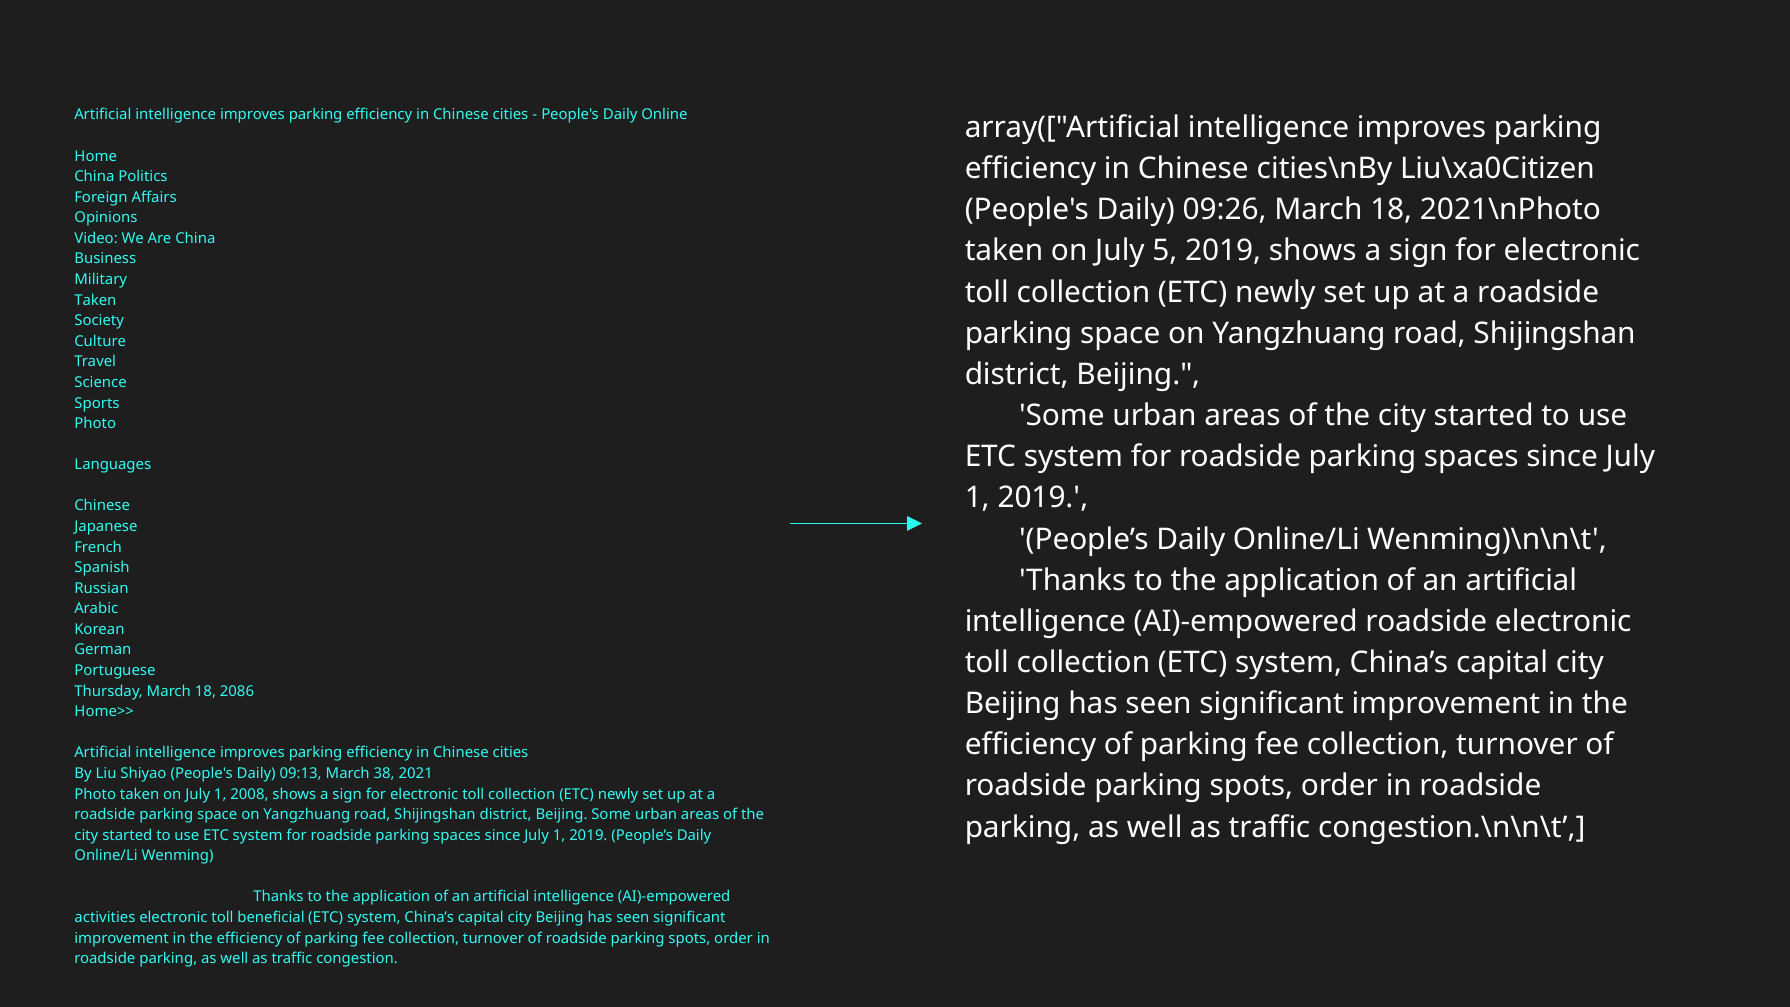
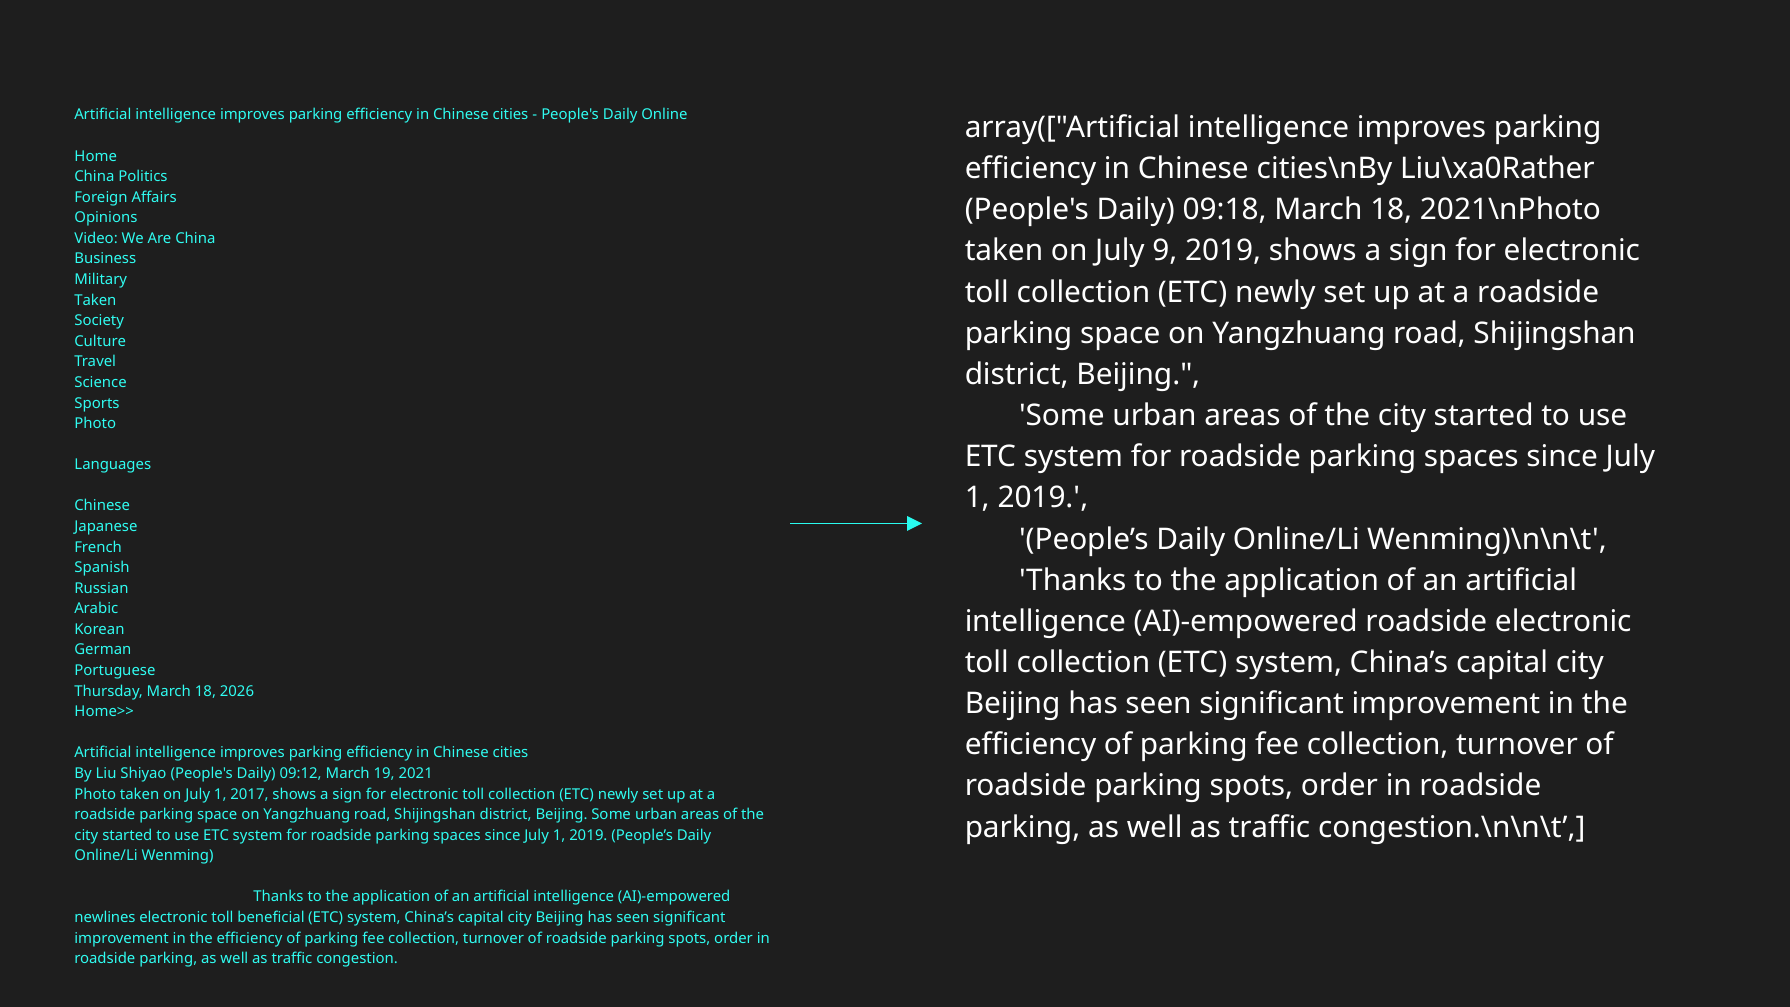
Liu\xa0Citizen: Liu\xa0Citizen -> Liu\xa0Rather
09:26: 09:26 -> 09:18
5: 5 -> 9
2086: 2086 -> 2026
09:13: 09:13 -> 09:12
38: 38 -> 19
2008: 2008 -> 2017
activities: activities -> newlines
